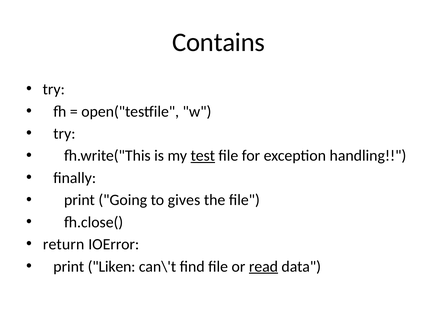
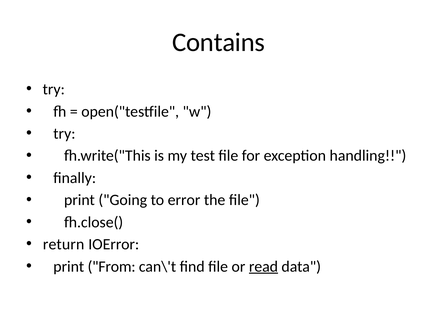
test underline: present -> none
gives: gives -> error
Liken: Liken -> From
